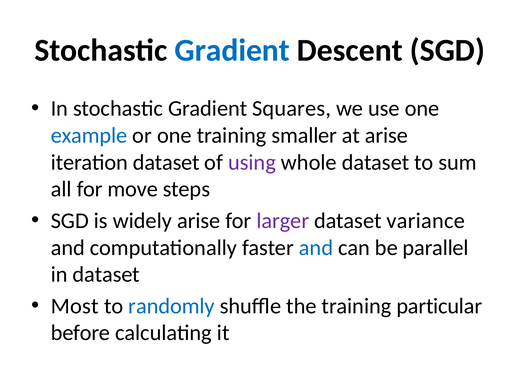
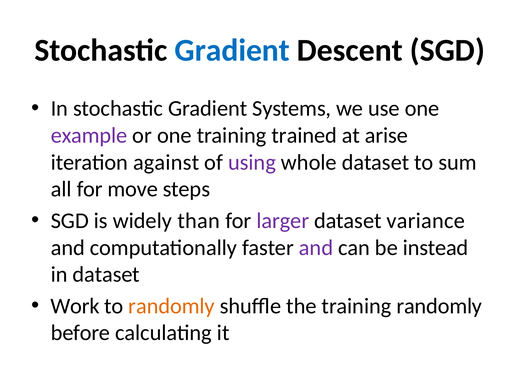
Squares: Squares -> Systems
example colour: blue -> purple
smaller: smaller -> trained
iteration dataset: dataset -> against
widely arise: arise -> than
and at (316, 248) colour: blue -> purple
parallel: parallel -> instead
Most: Most -> Work
randomly at (172, 306) colour: blue -> orange
training particular: particular -> randomly
